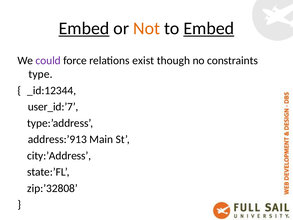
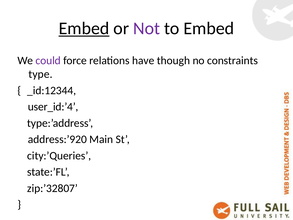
Not colour: orange -> purple
Embed at (209, 28) underline: present -> none
exist: exist -> have
user_id:’7: user_id:’7 -> user_id:’4
address:’913: address:’913 -> address:’920
city:’Address: city:’Address -> city:’Queries
zip:’32808: zip:’32808 -> zip:’32807
